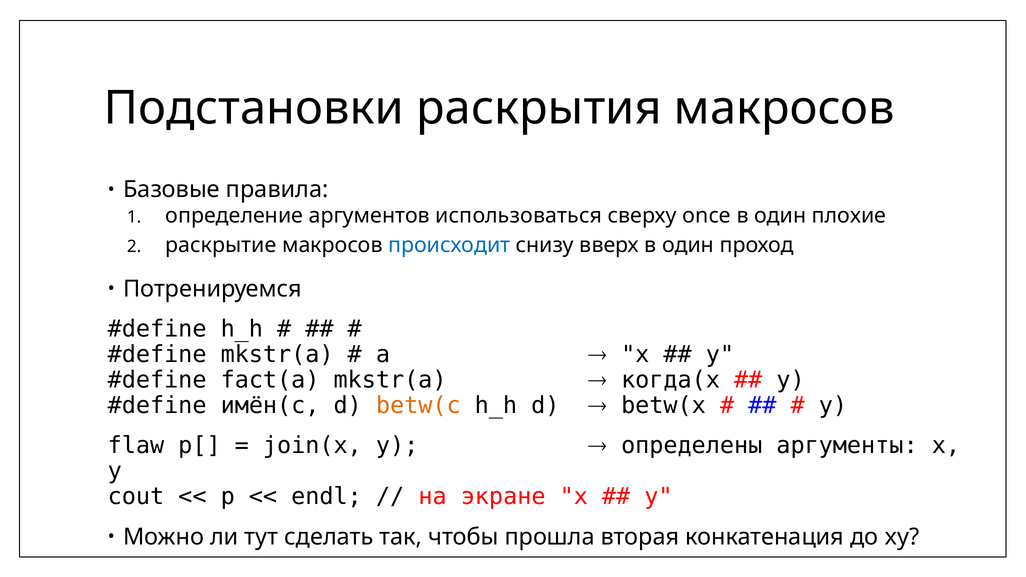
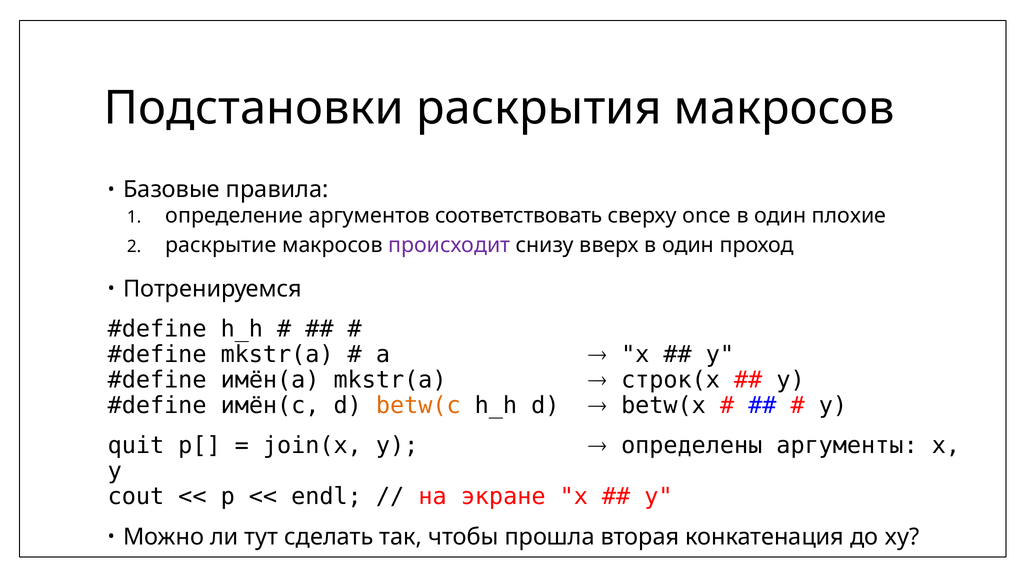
использоваться: использоваться -> соответствовать
происходит colour: blue -> purple
fact(a: fact(a -> имён(a
когда(x: когда(x -> строк(x
flaw: flaw -> quit
